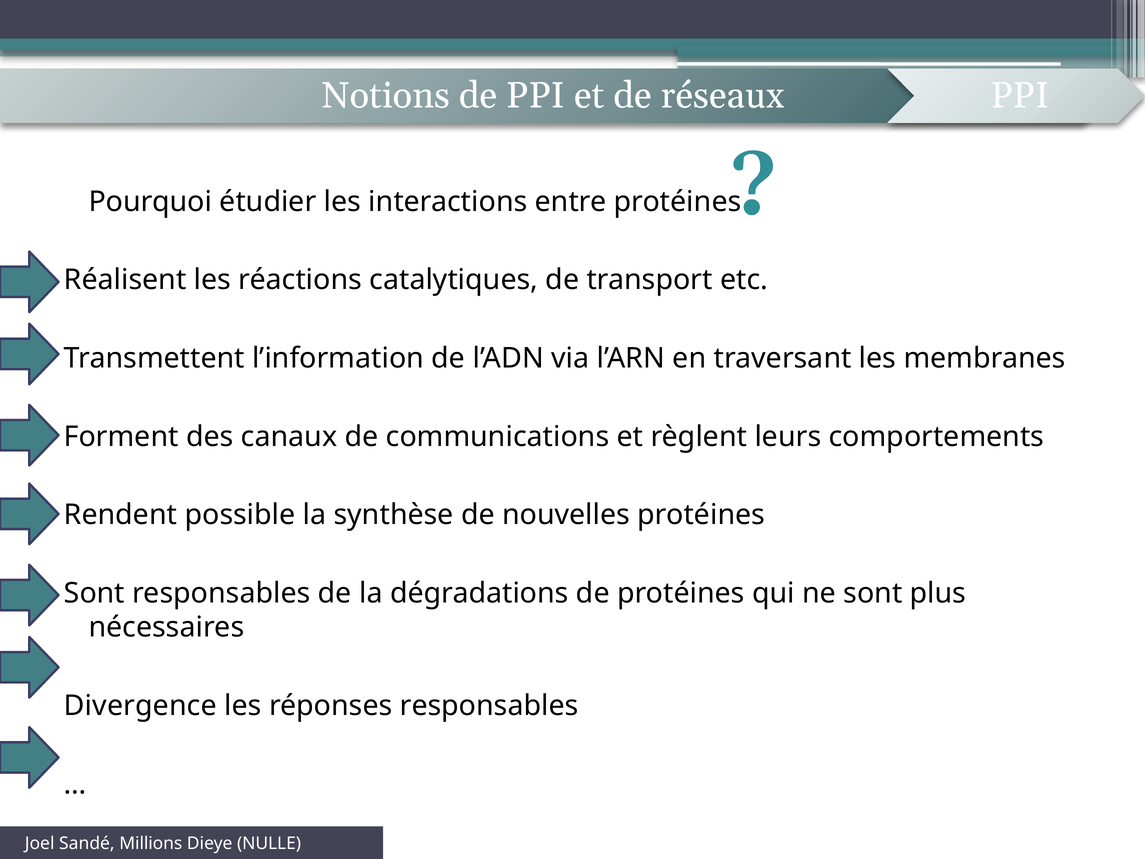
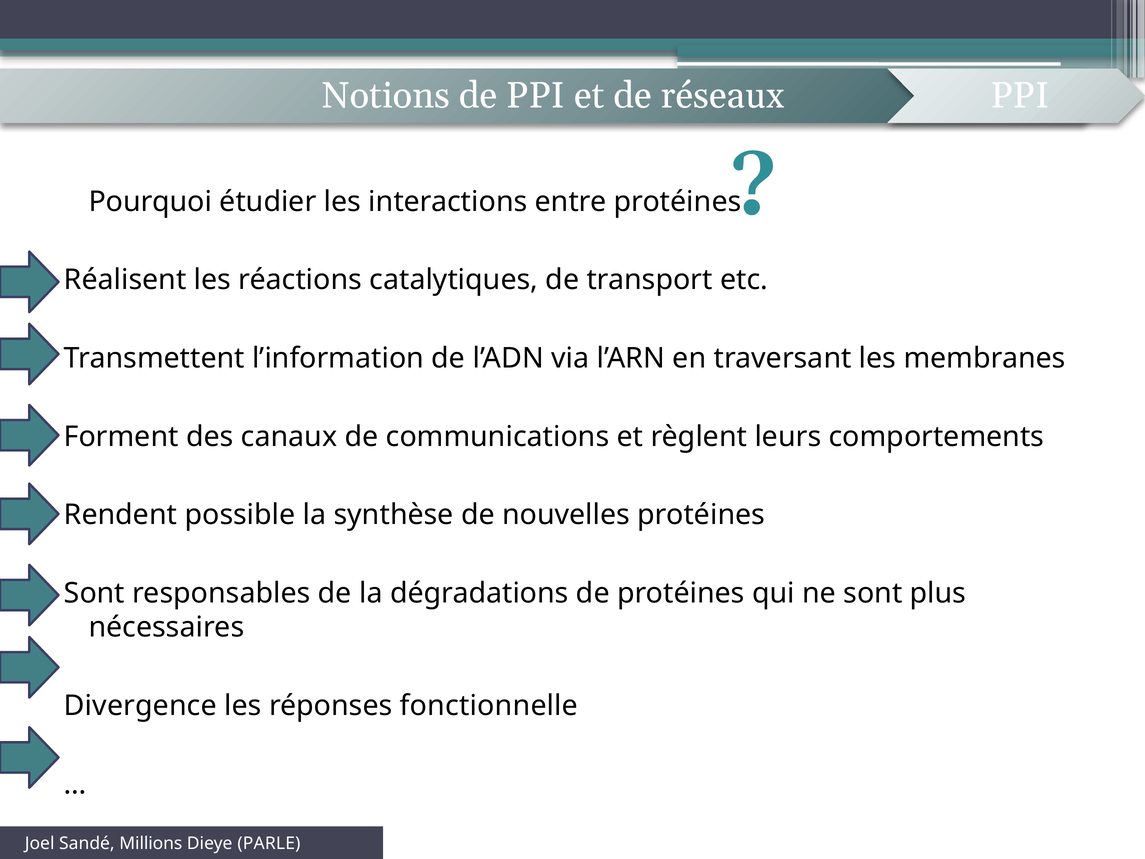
réponses responsables: responsables -> fonctionnelle
NULLE: NULLE -> PARLE
